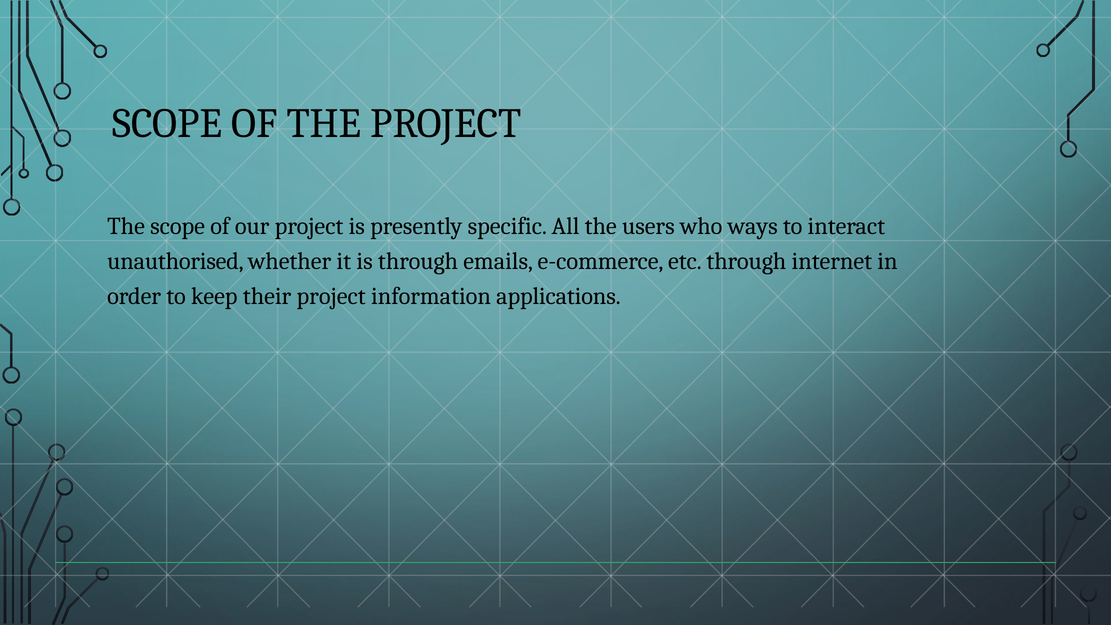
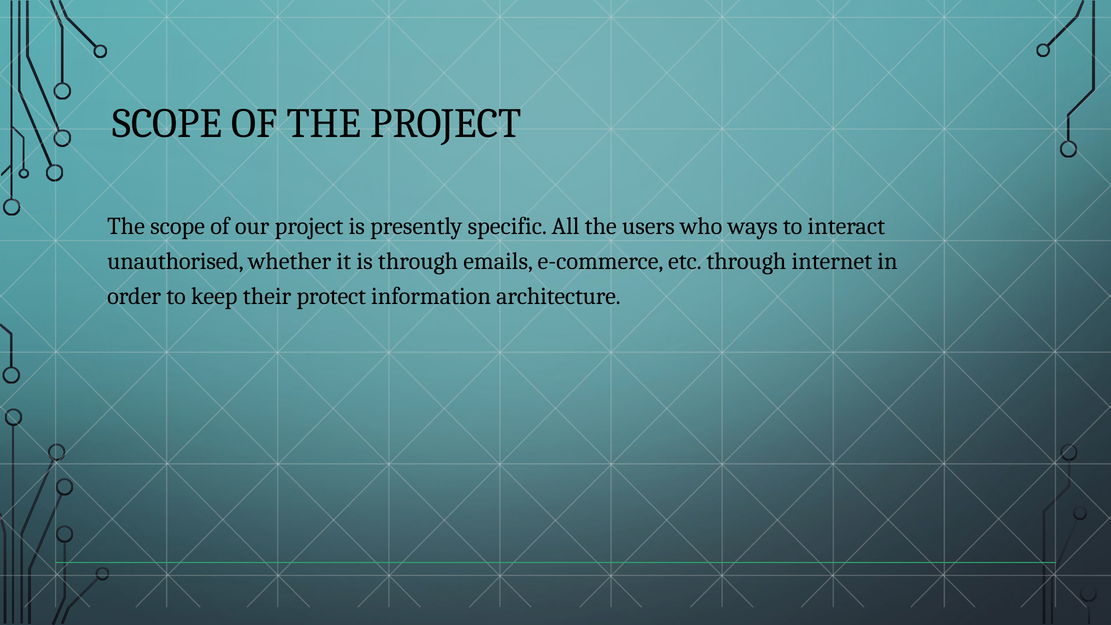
their project: project -> protect
applications: applications -> architecture
